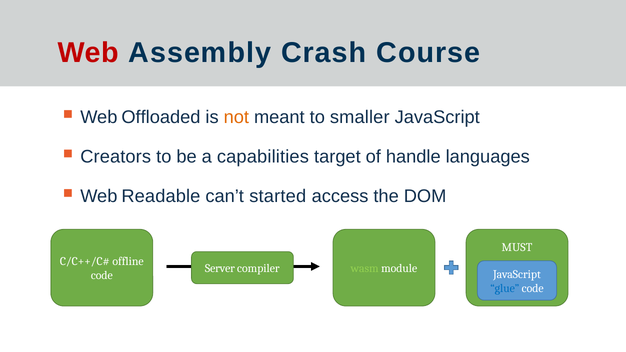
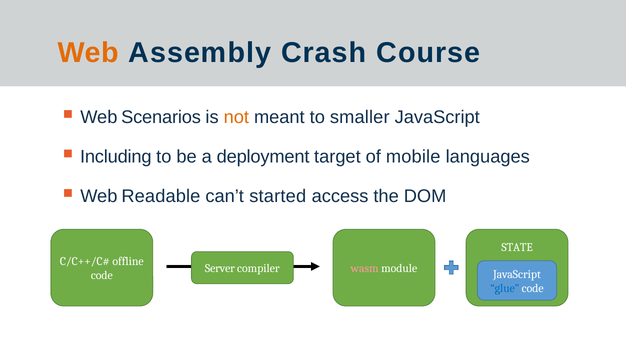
Web at (88, 53) colour: red -> orange
Offloaded: Offloaded -> Scenarios
Creators: Creators -> Including
capabilities: capabilities -> deployment
handle: handle -> mobile
MUST: MUST -> STATE
wasm colour: light green -> pink
